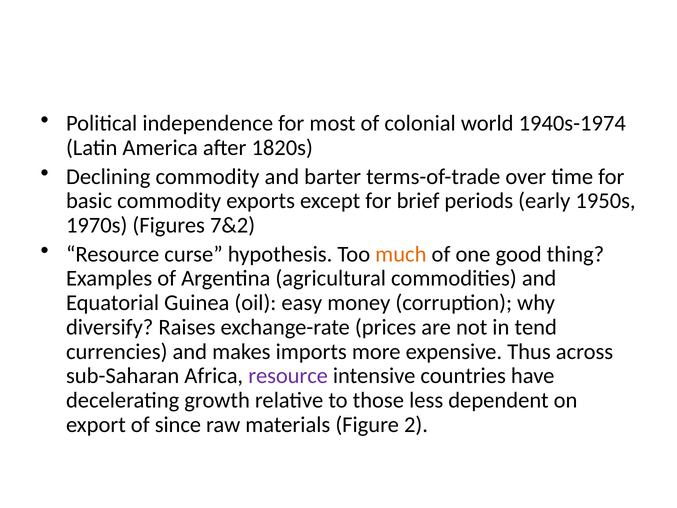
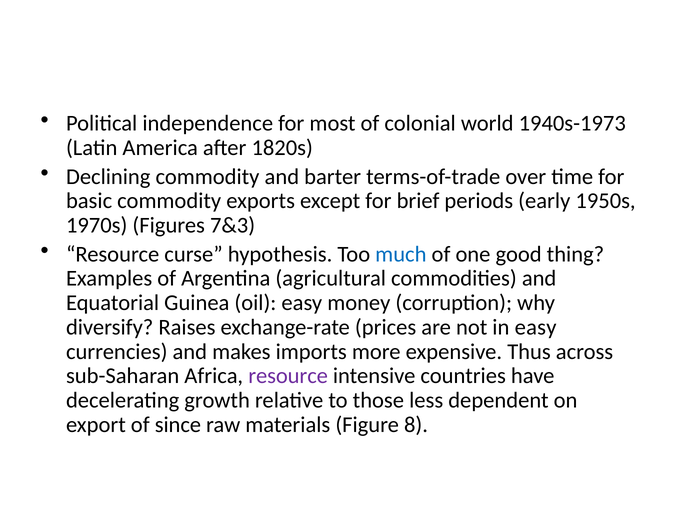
1940s-1974: 1940s-1974 -> 1940s-1973
7&2: 7&2 -> 7&3
much colour: orange -> blue
in tend: tend -> easy
2: 2 -> 8
